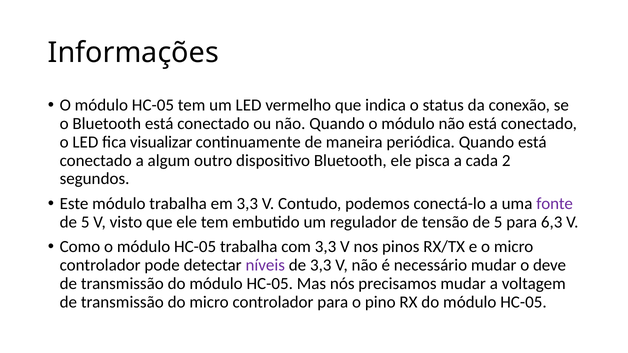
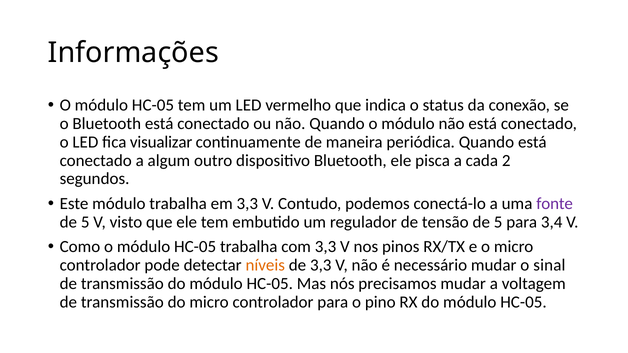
6,3: 6,3 -> 3,4
níveis colour: purple -> orange
deve: deve -> sinal
